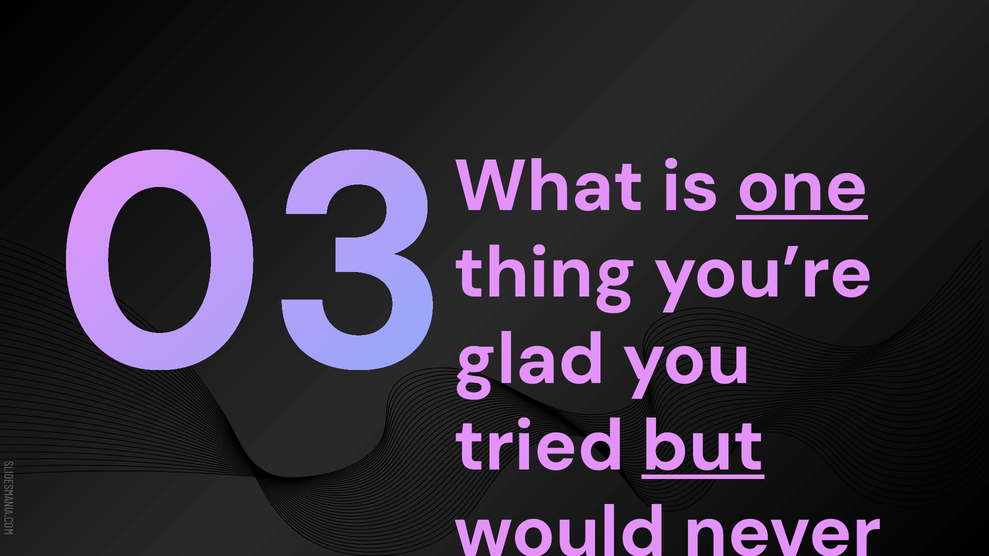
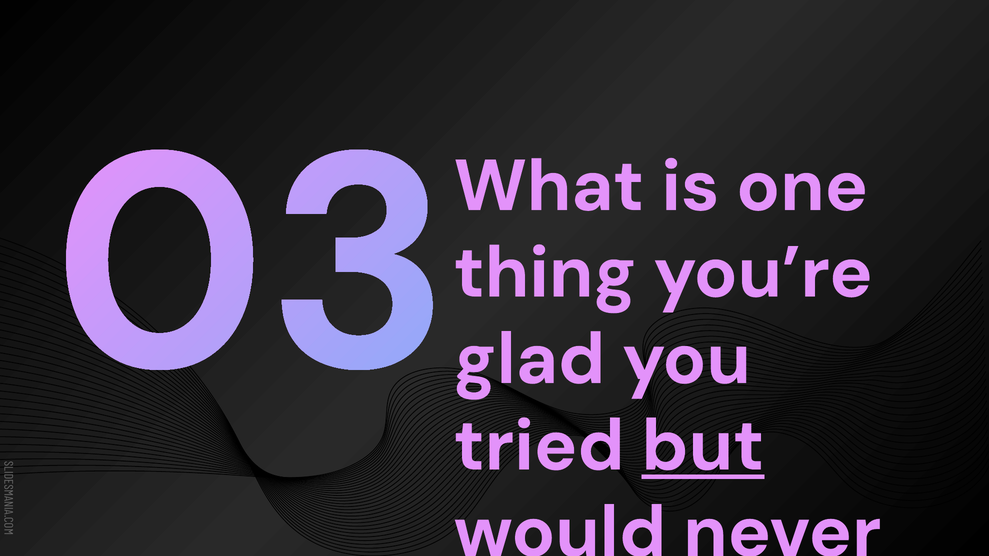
one underline: present -> none
